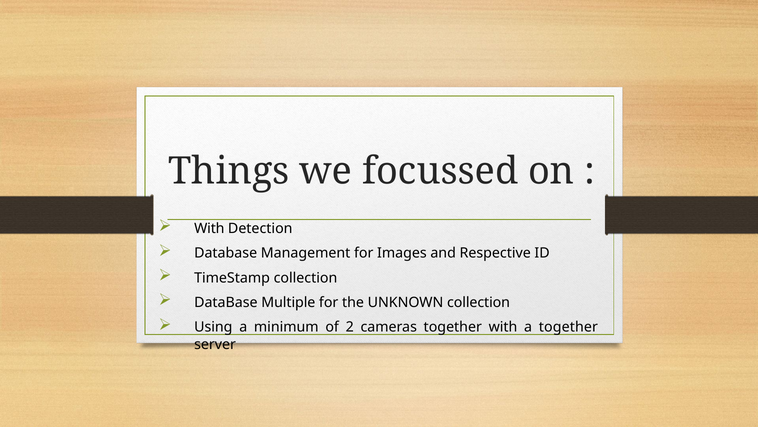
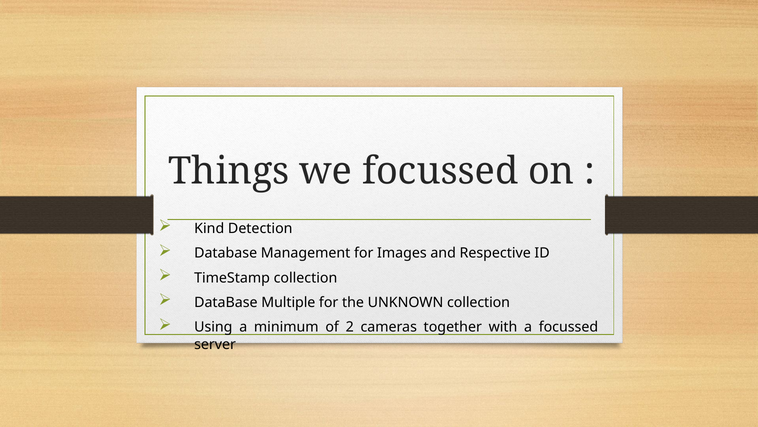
With at (209, 228): With -> Kind
a together: together -> focussed
